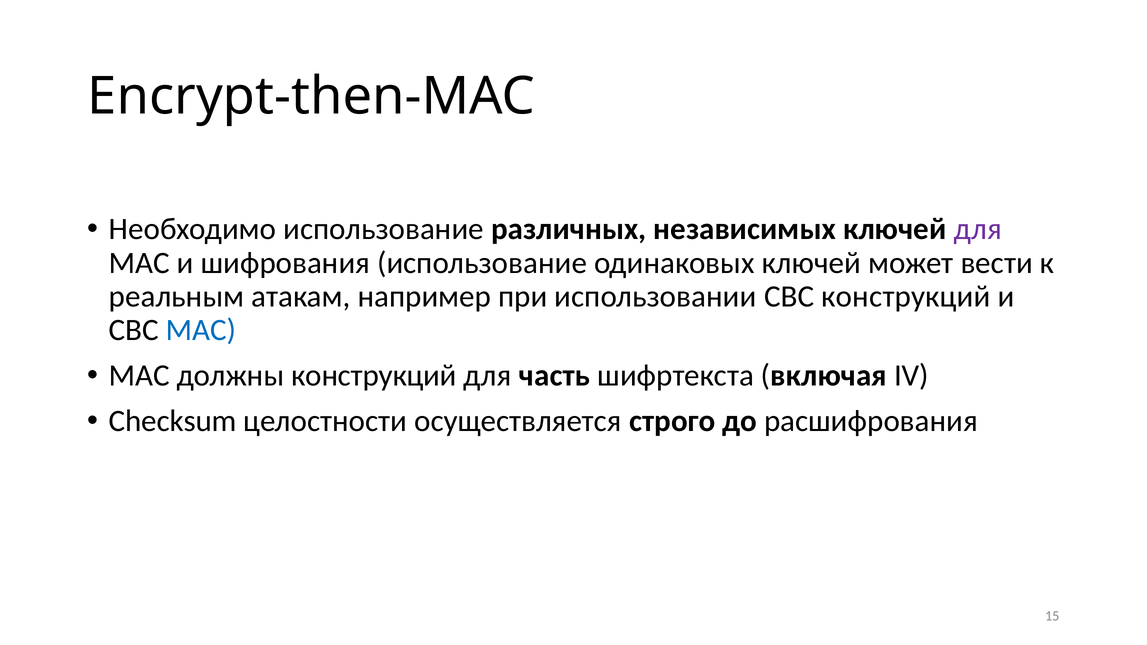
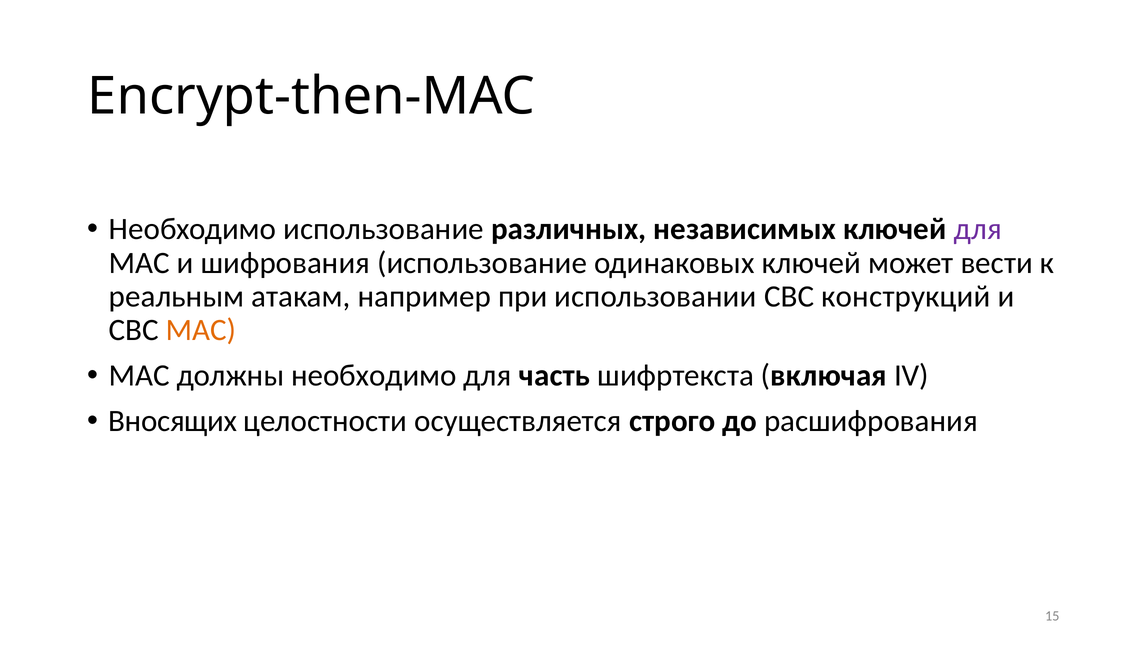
MAC at (201, 330) colour: blue -> orange
должны конструкций: конструкций -> необходимо
Checksum: Checksum -> Вносящих
